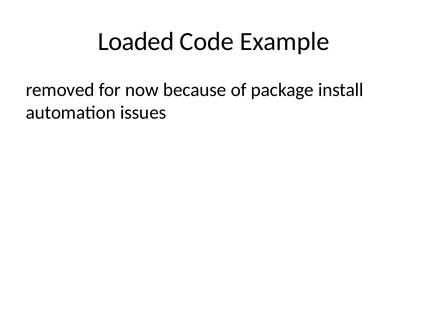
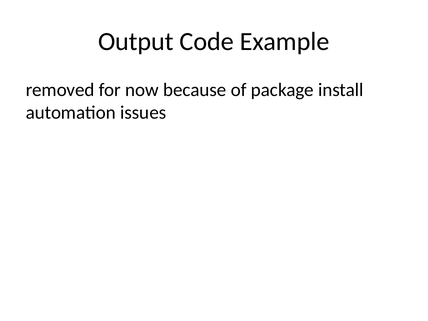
Loaded: Loaded -> Output
